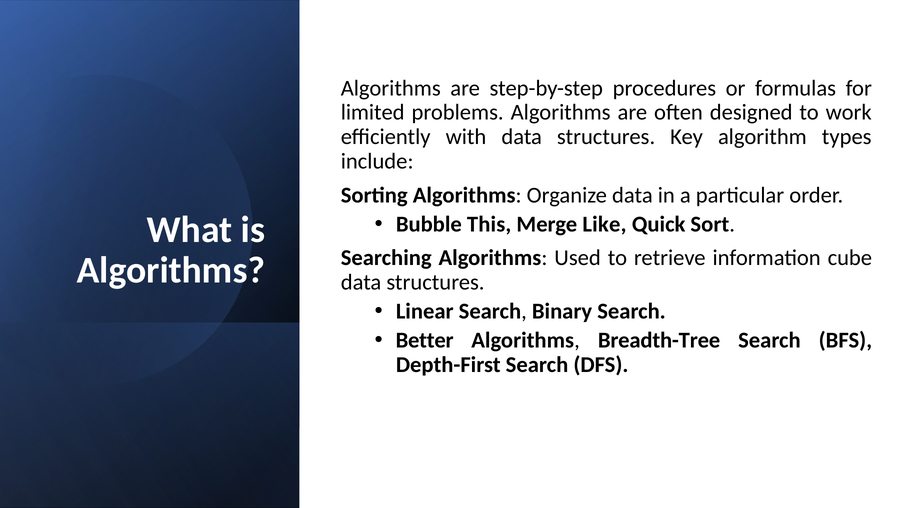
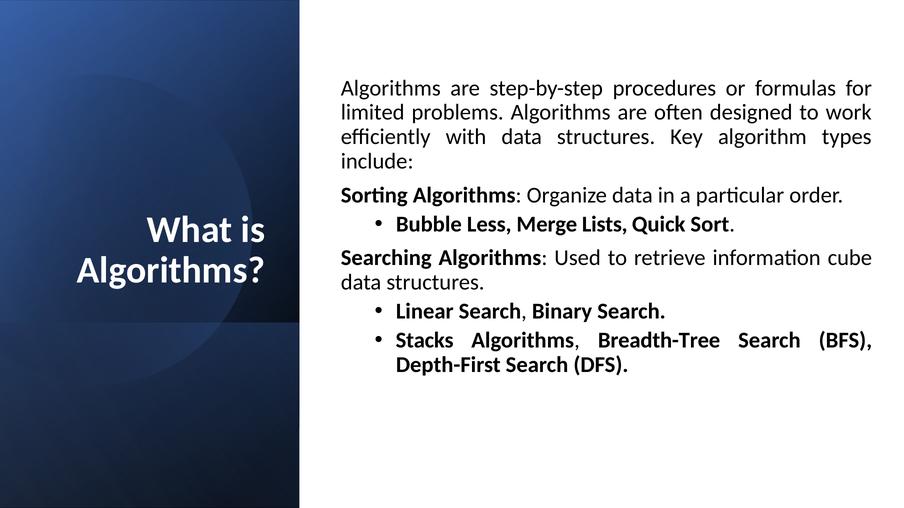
This: This -> Less
Like: Like -> Lists
Better: Better -> Stacks
